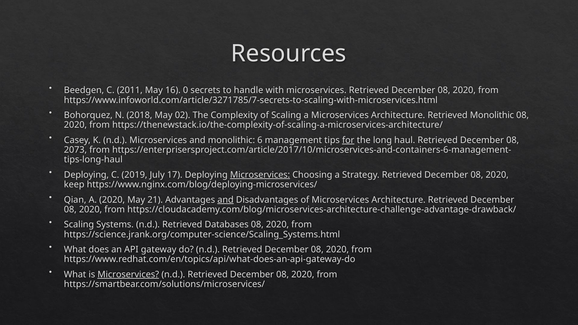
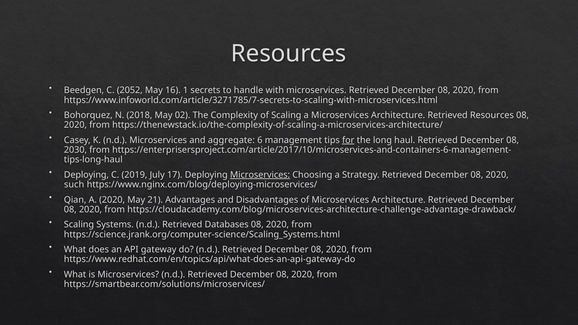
2011: 2011 -> 2052
0: 0 -> 1
Retrieved Monolithic: Monolithic -> Resources
and monolithic: monolithic -> aggregate
2073: 2073 -> 2030
keep: keep -> such
and at (225, 200) underline: present -> none
Microservices at (128, 275) underline: present -> none
